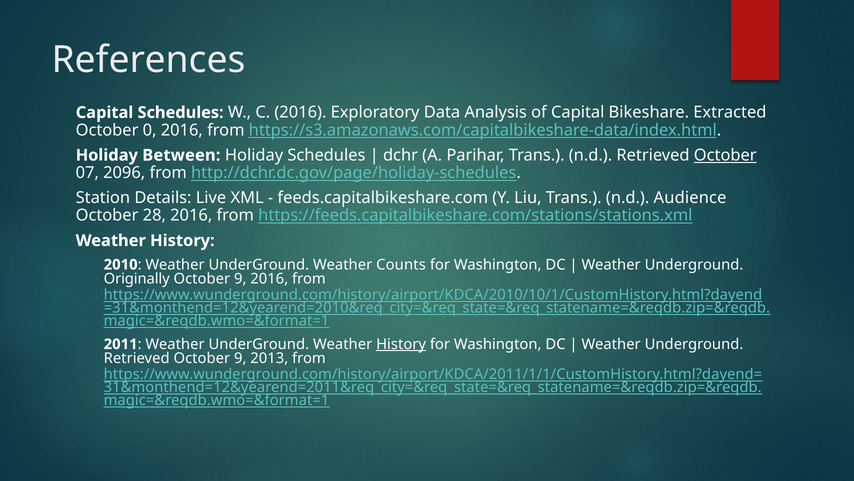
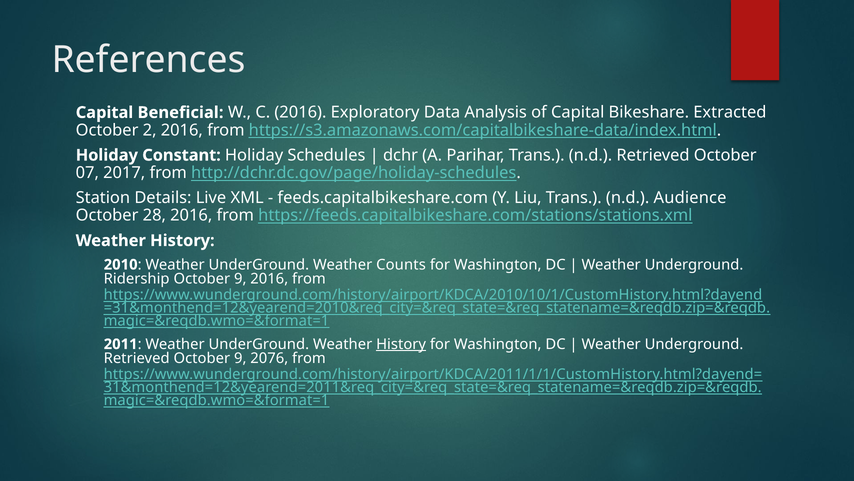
Capital Schedules: Schedules -> Beneficial
0: 0 -> 2
Between: Between -> Constant
October at (725, 155) underline: present -> none
2096: 2096 -> 2017
Originally: Originally -> Ridership
2013: 2013 -> 2076
